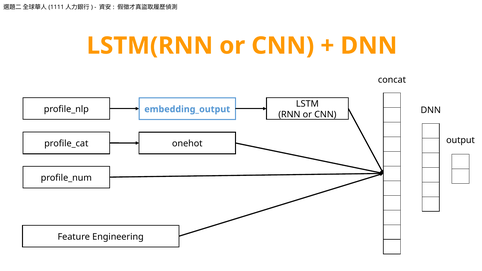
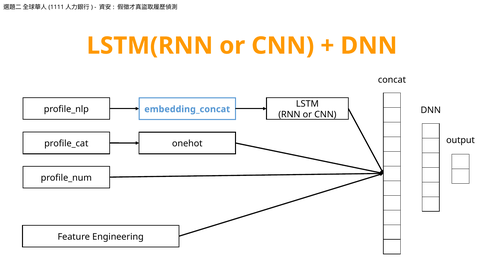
embedding_output: embedding_output -> embedding_concat
